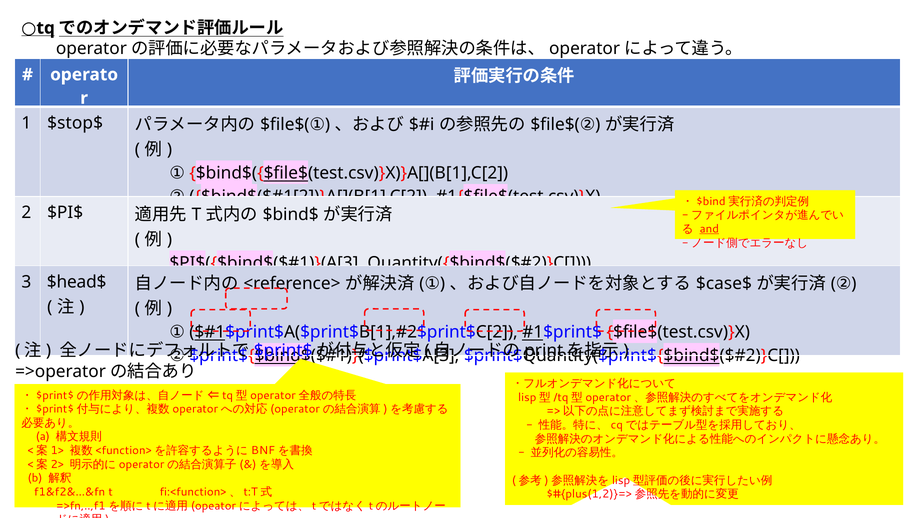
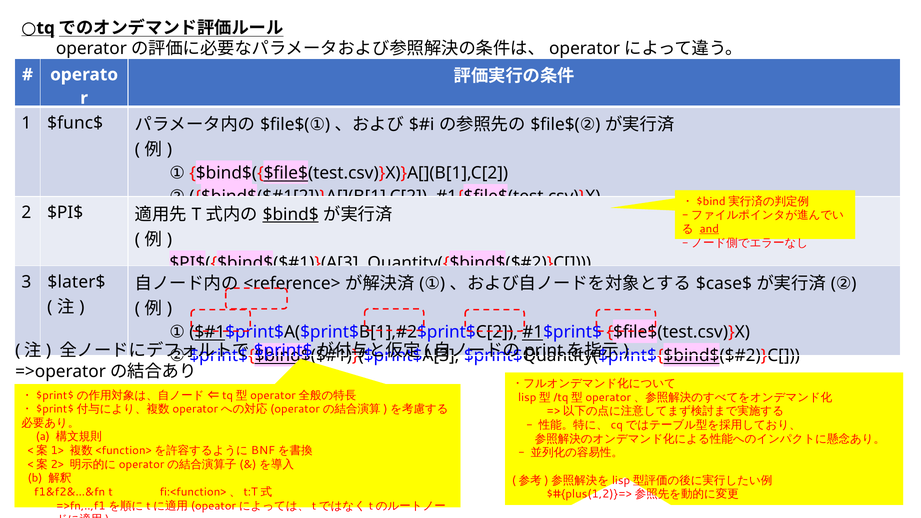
$stop$: $stop$ -> $func$
$bind$ underline: none -> present
$head$: $head$ -> $later$
